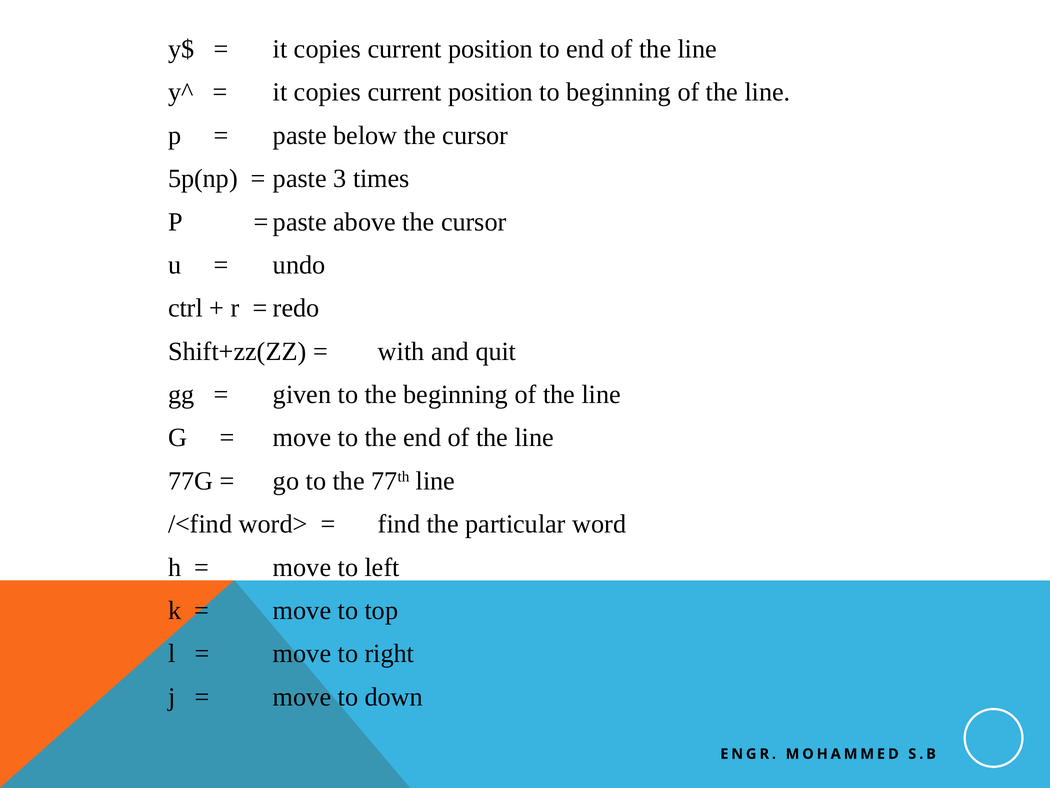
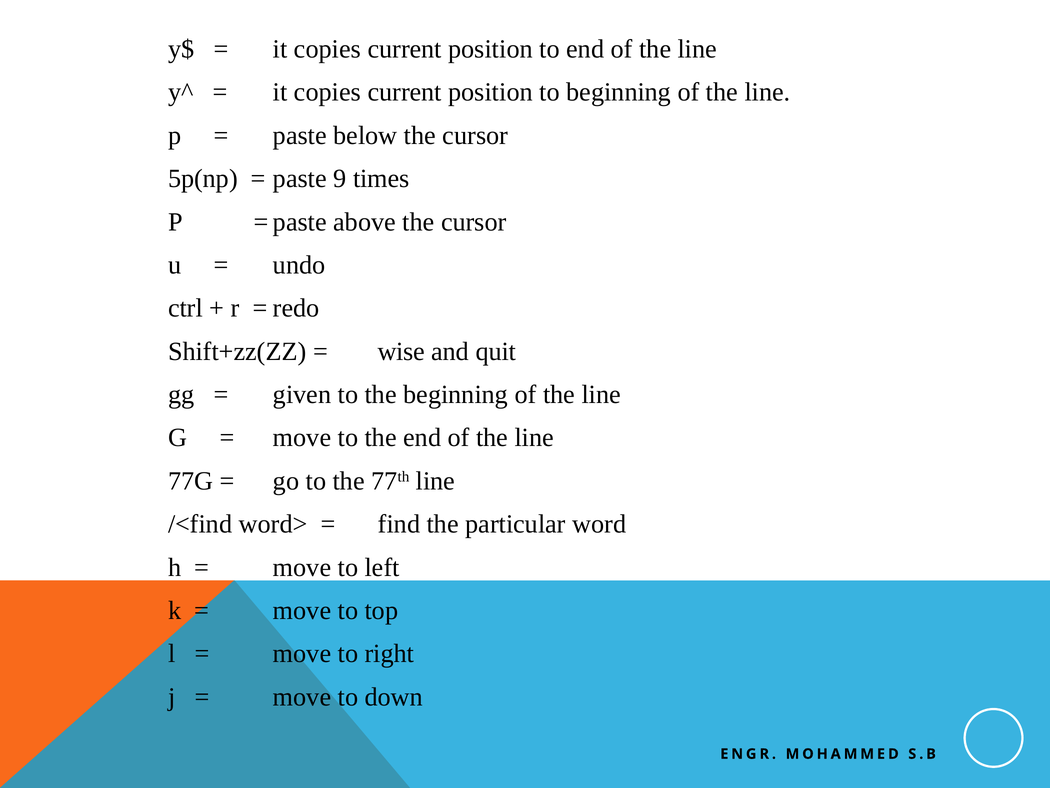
3: 3 -> 9
with: with -> wise
